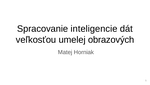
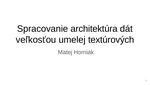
inteligencie: inteligencie -> architektúra
obrazových: obrazových -> textúrových
